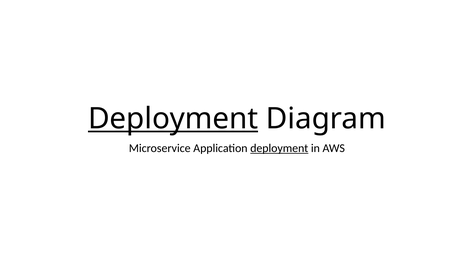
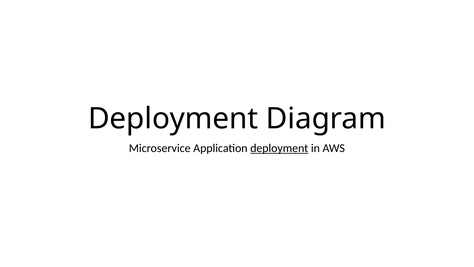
Deployment at (173, 118) underline: present -> none
